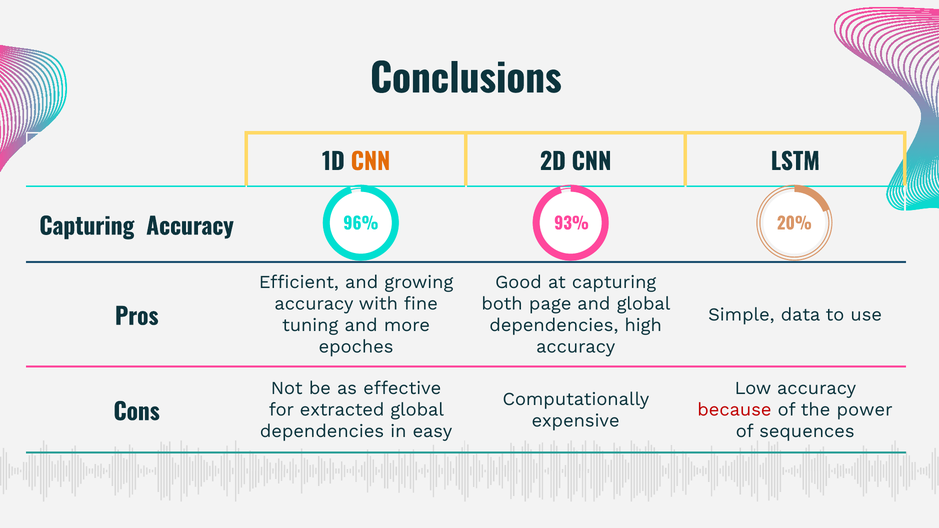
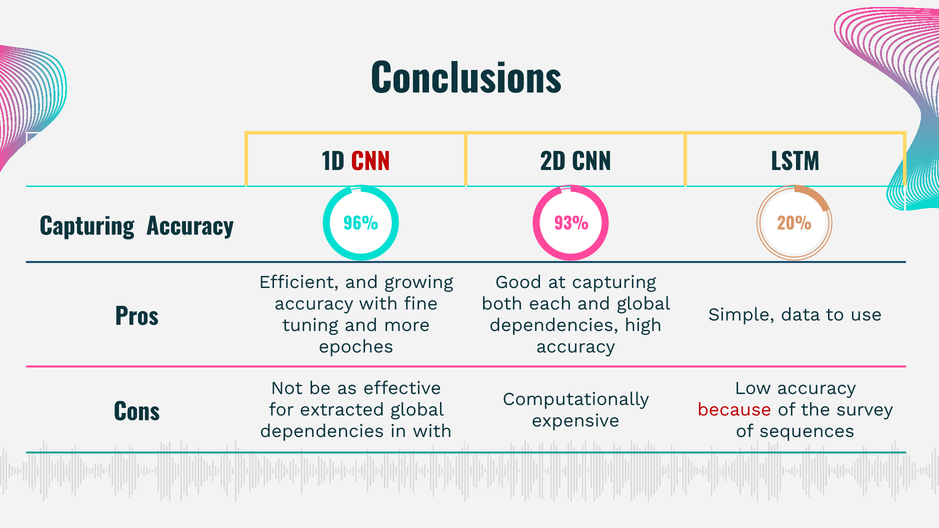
CNN at (371, 162) colour: orange -> red
page: page -> each
power: power -> survey
in easy: easy -> with
